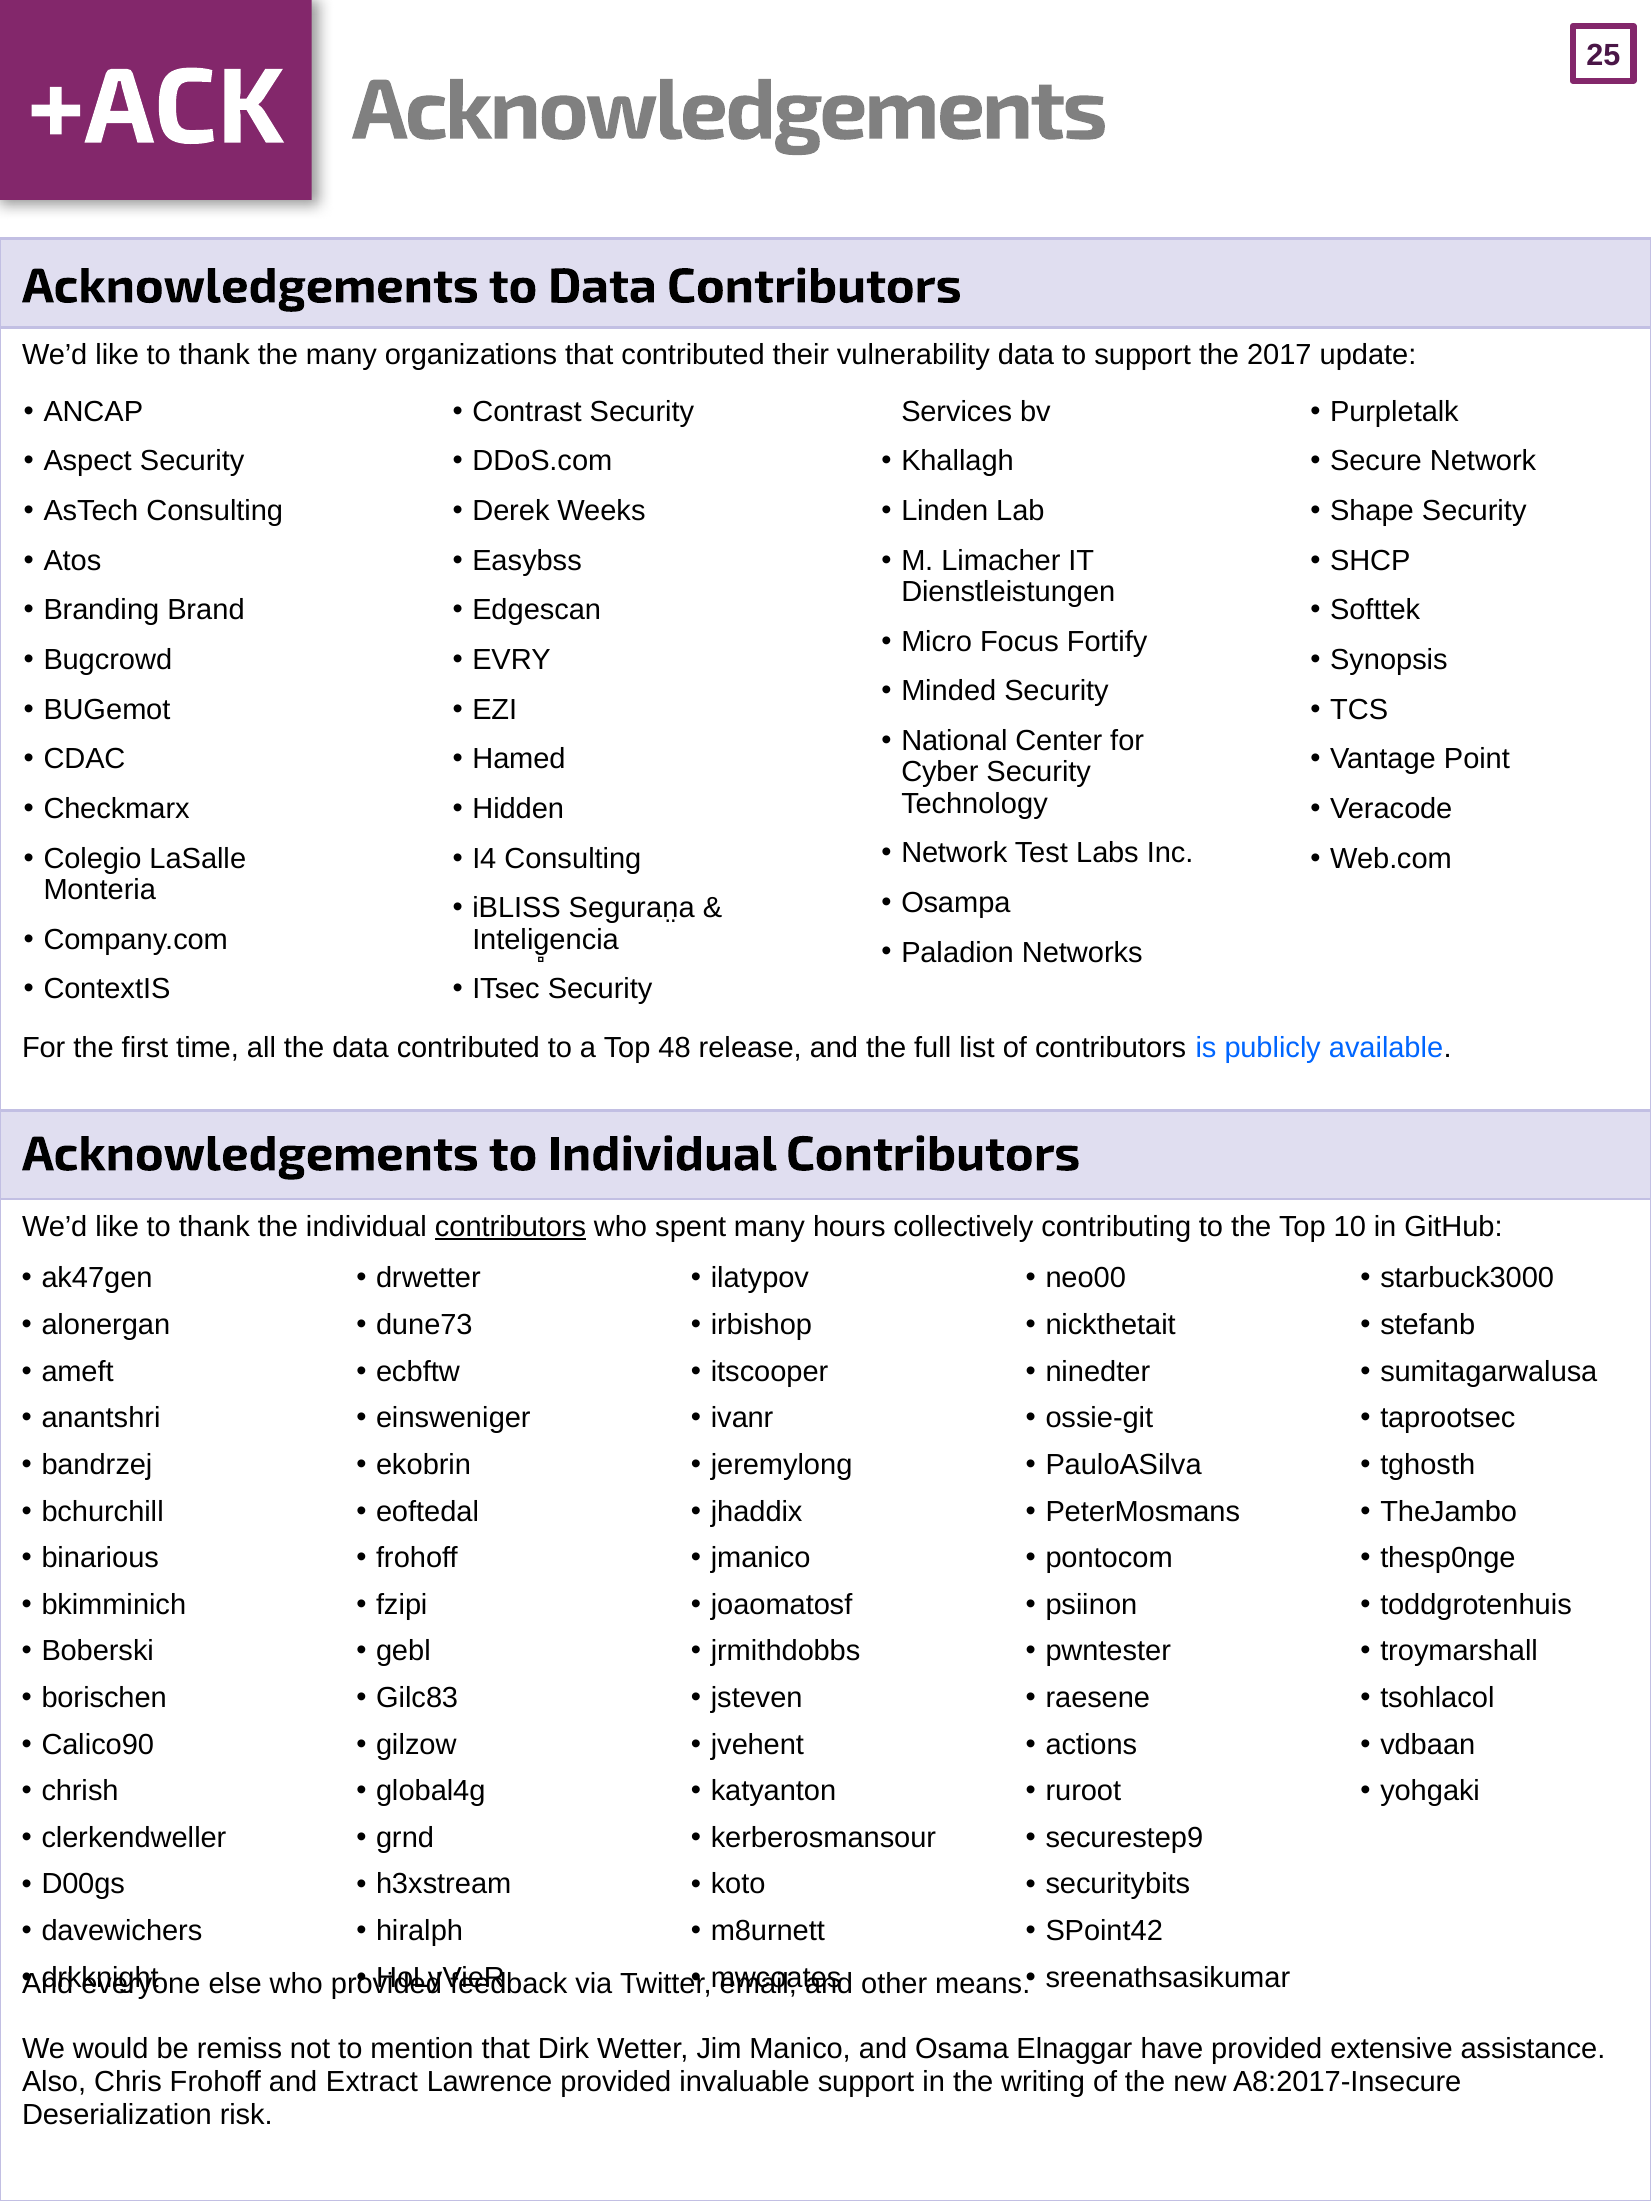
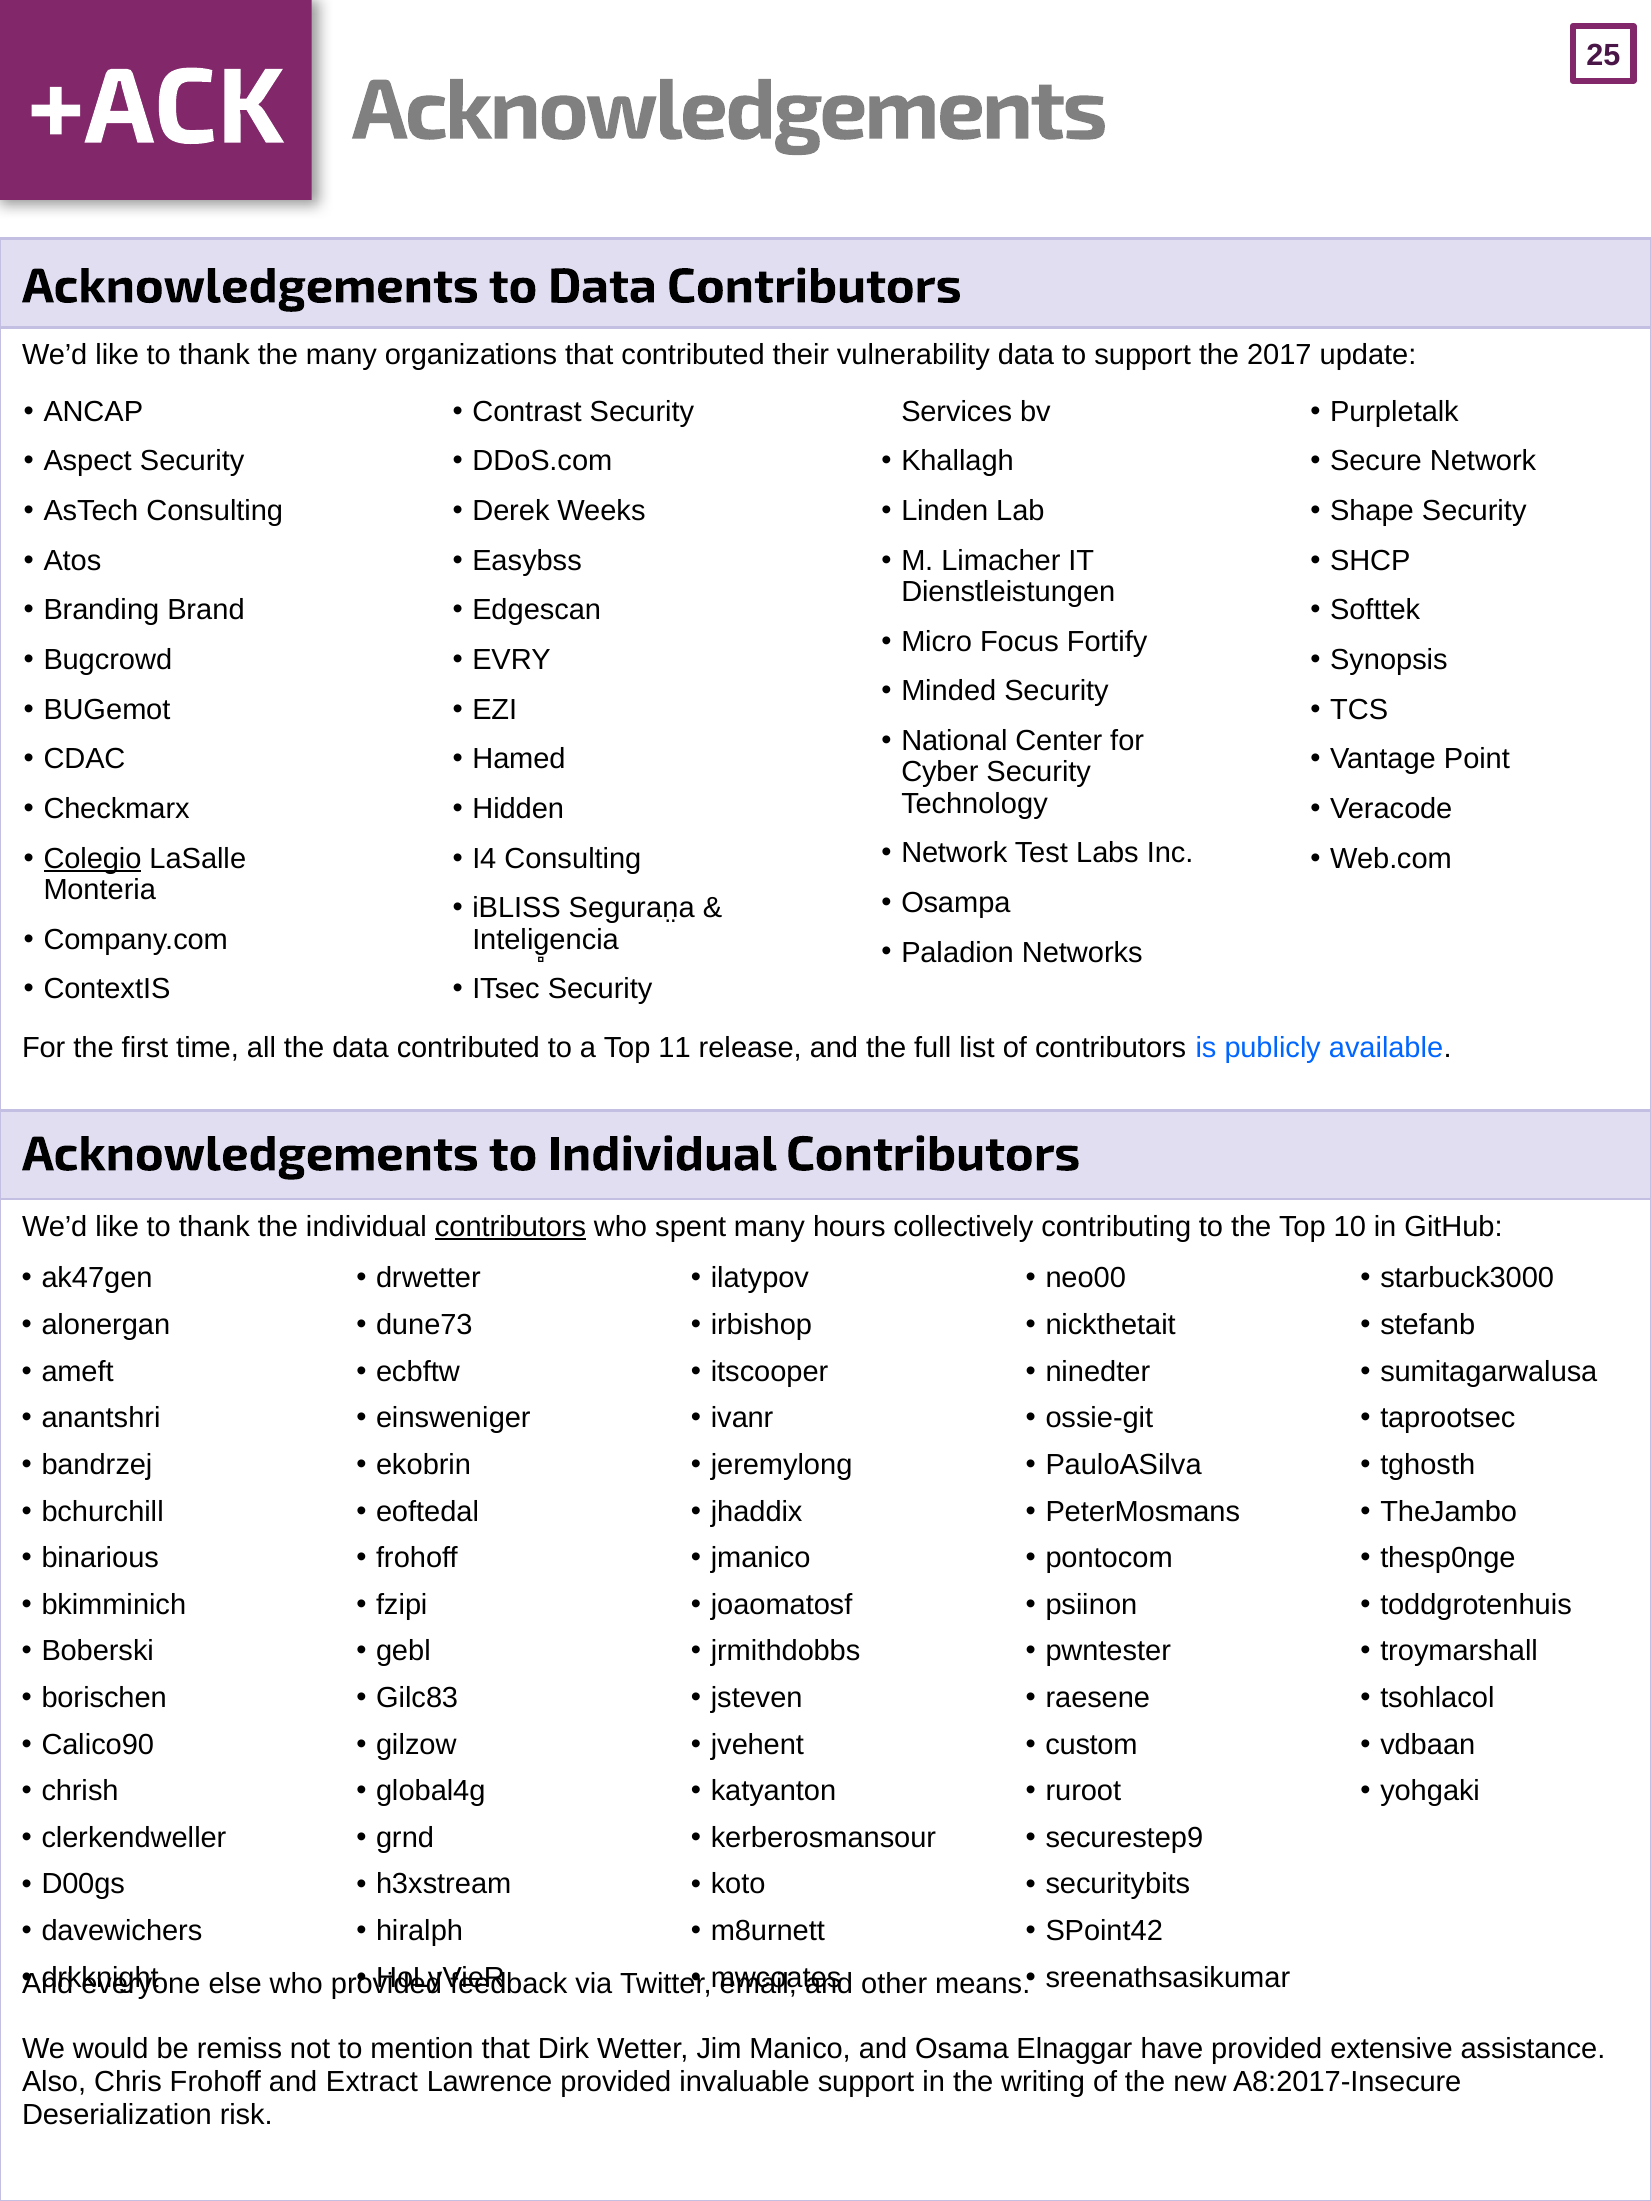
Colegio underline: none -> present
48: 48 -> 11
actions: actions -> custom
